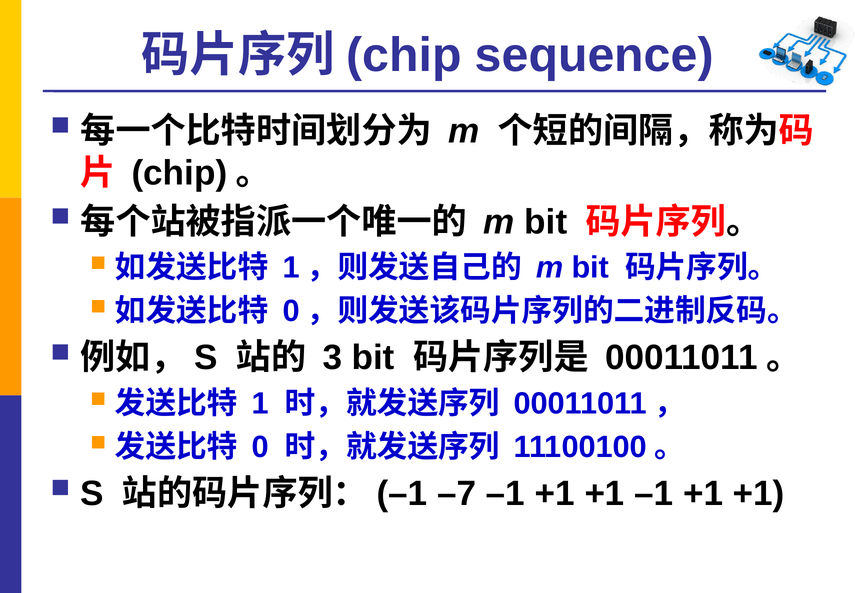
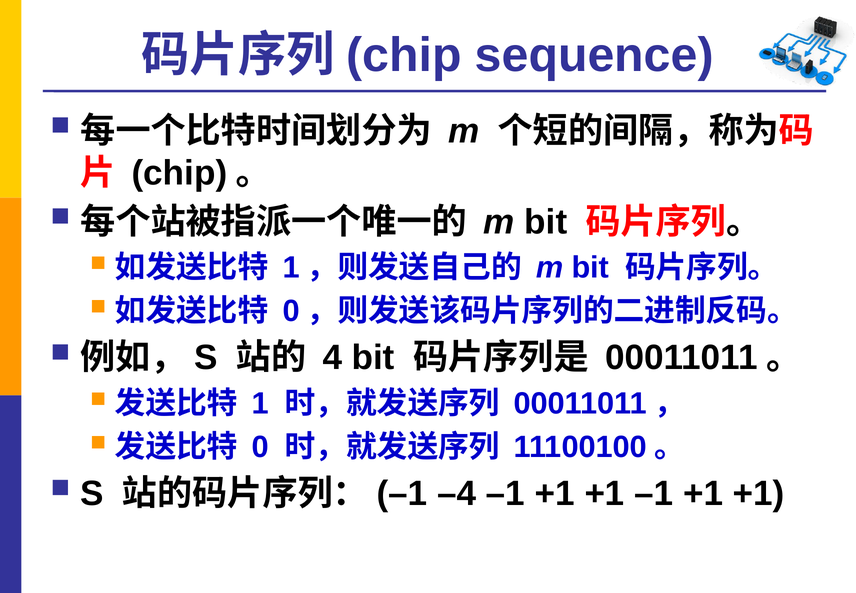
3: 3 -> 4
–7: –7 -> –4
